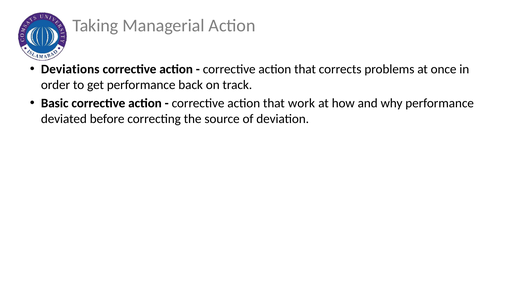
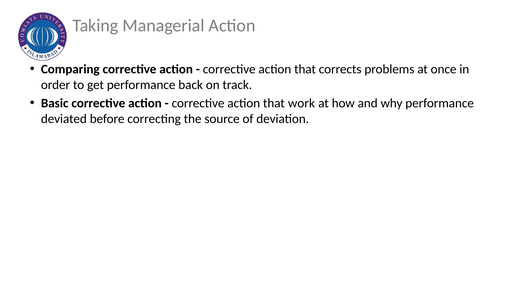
Deviations: Deviations -> Comparing
